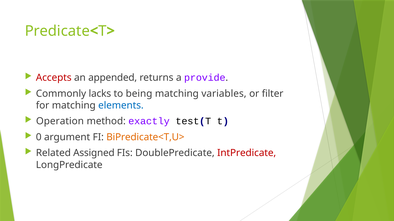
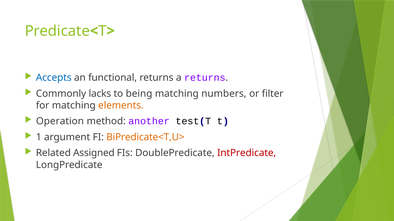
Accepts colour: red -> blue
appended: appended -> functional
a provide: provide -> returns
variables: variables -> numbers
elements colour: blue -> orange
exactly: exactly -> another
0: 0 -> 1
